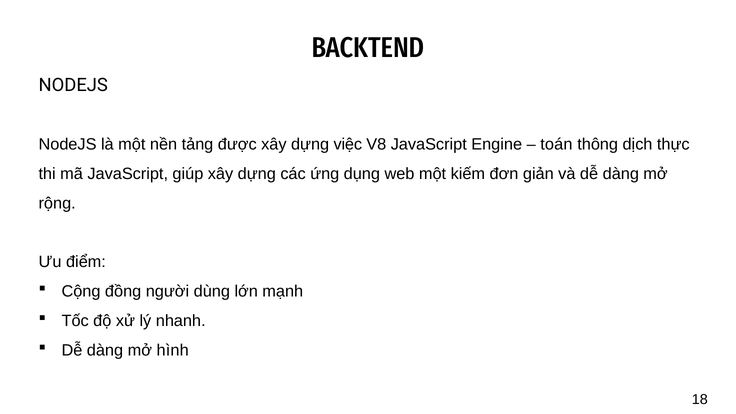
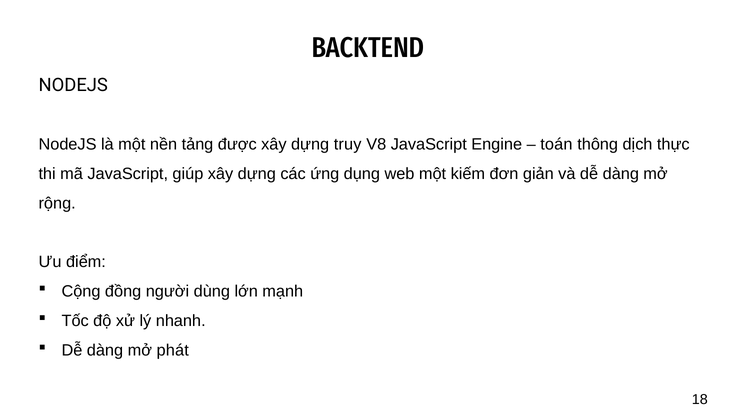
việc: việc -> truy
hình: hình -> phát
